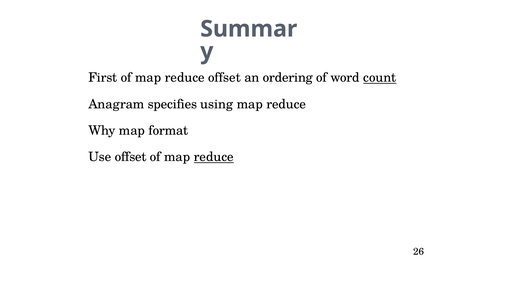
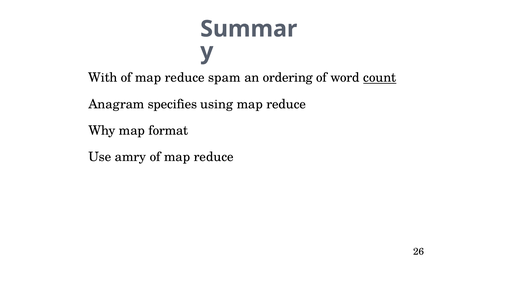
First: First -> With
reduce offset: offset -> spam
Use offset: offset -> amry
reduce at (214, 157) underline: present -> none
